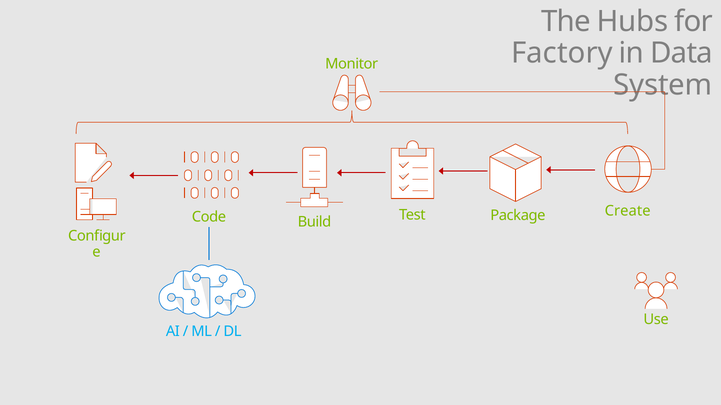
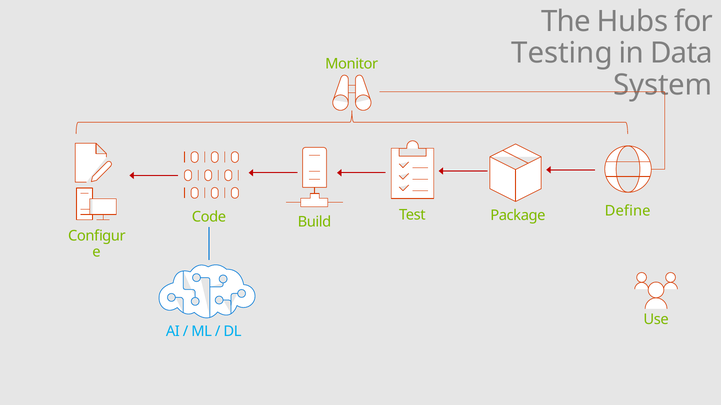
Factory: Factory -> Testing
Create: Create -> Define
